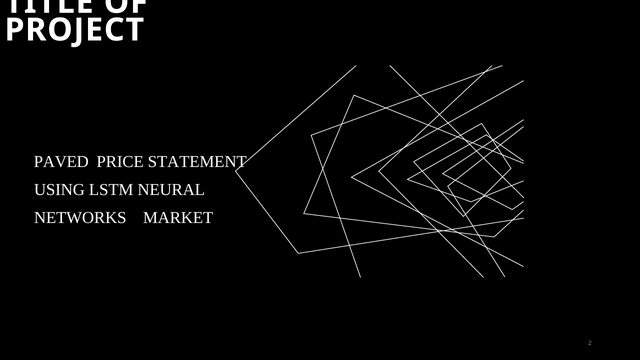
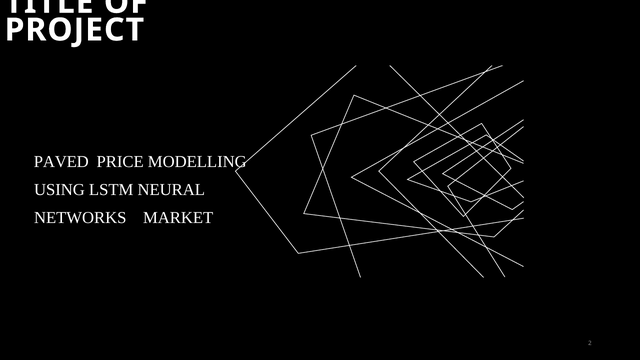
STATEMENT: STATEMENT -> MODELLING
